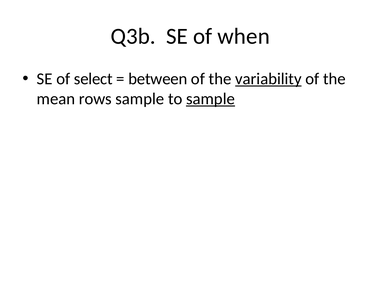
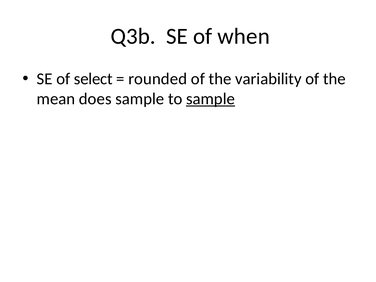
between: between -> rounded
variability underline: present -> none
rows: rows -> does
